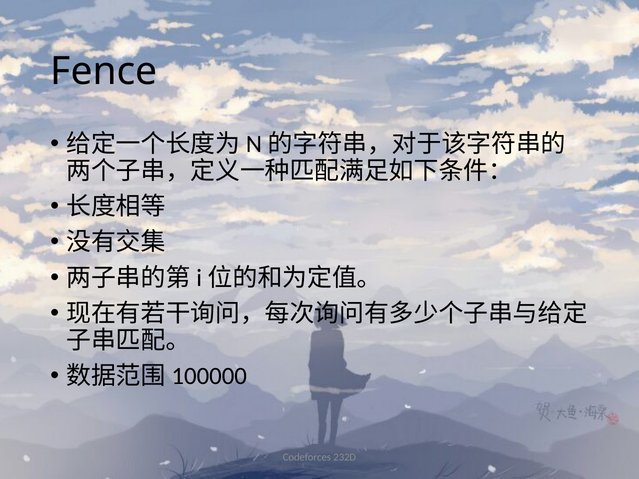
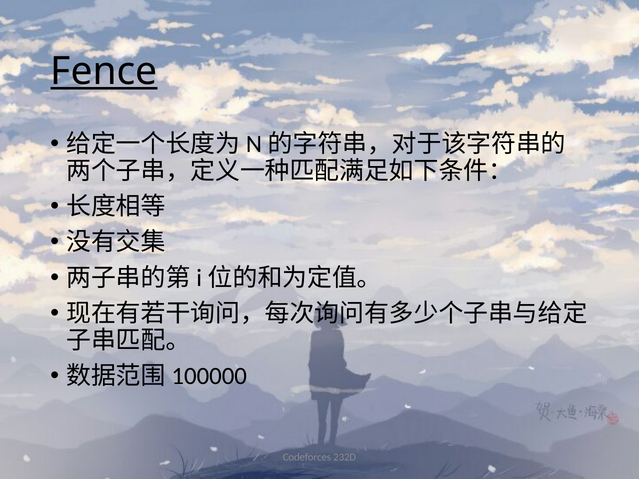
Fence underline: none -> present
